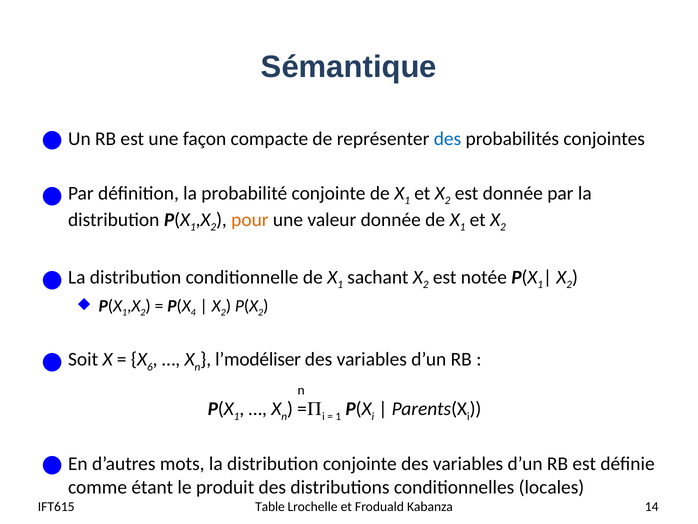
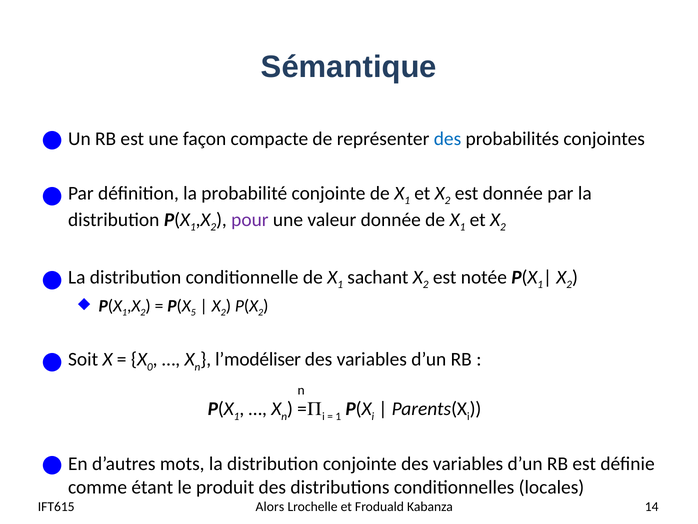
pour colour: orange -> purple
4: 4 -> 5
6: 6 -> 0
Table: Table -> Alors
